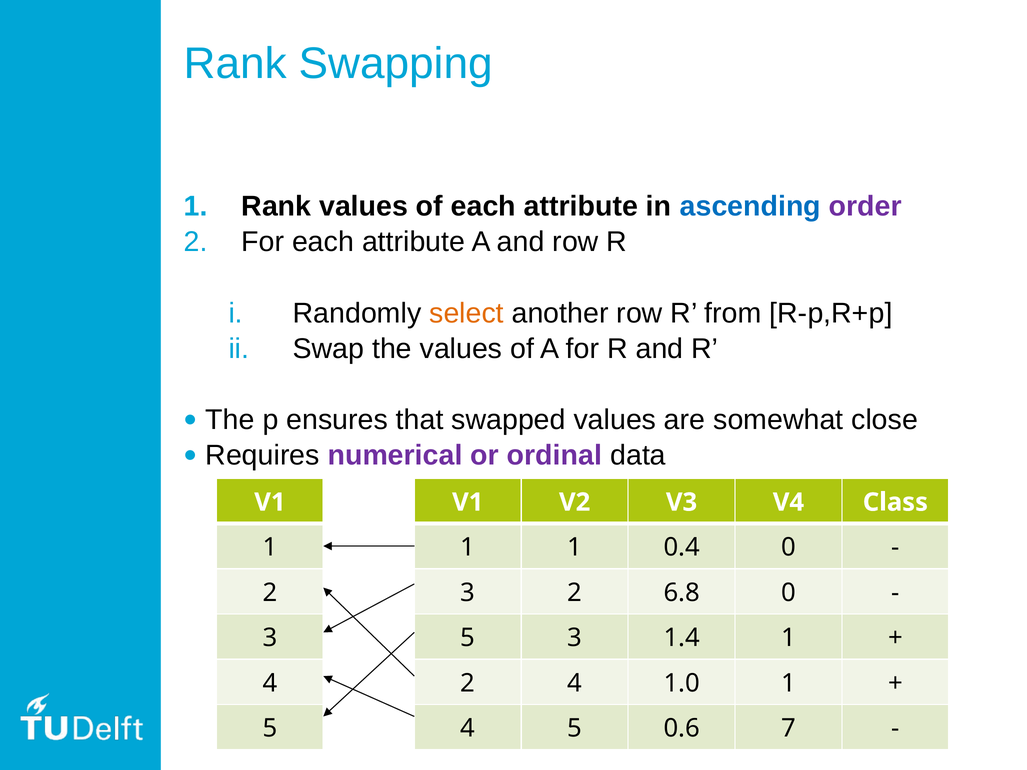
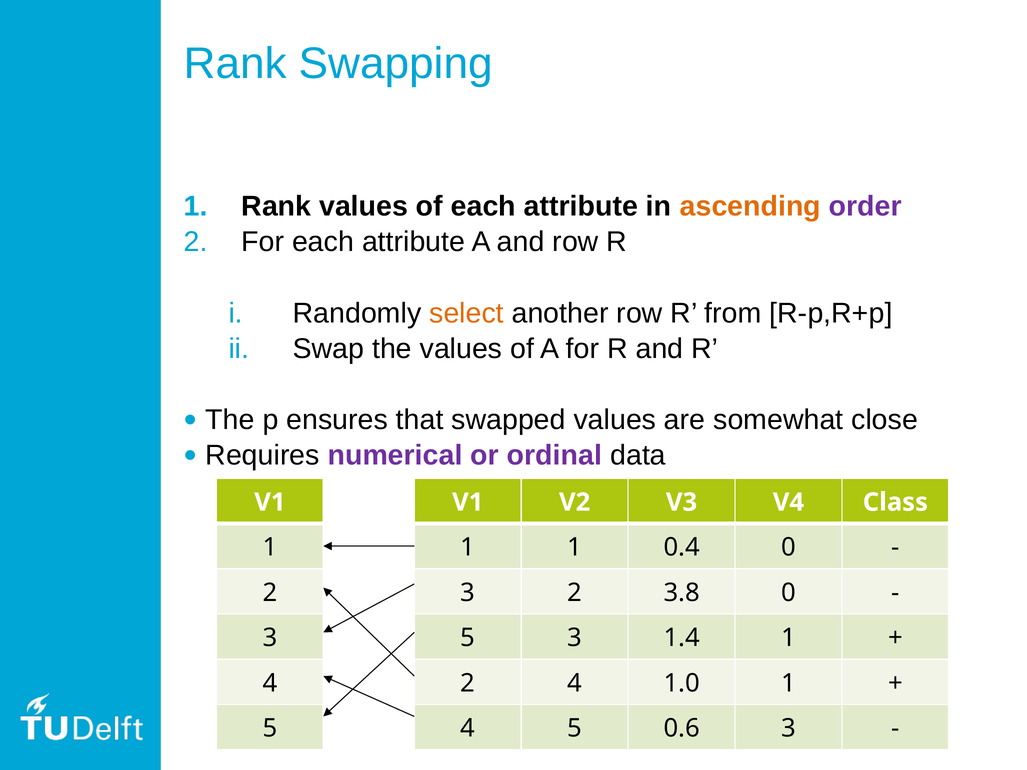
ascending colour: blue -> orange
6.8: 6.8 -> 3.8
0.6 7: 7 -> 3
